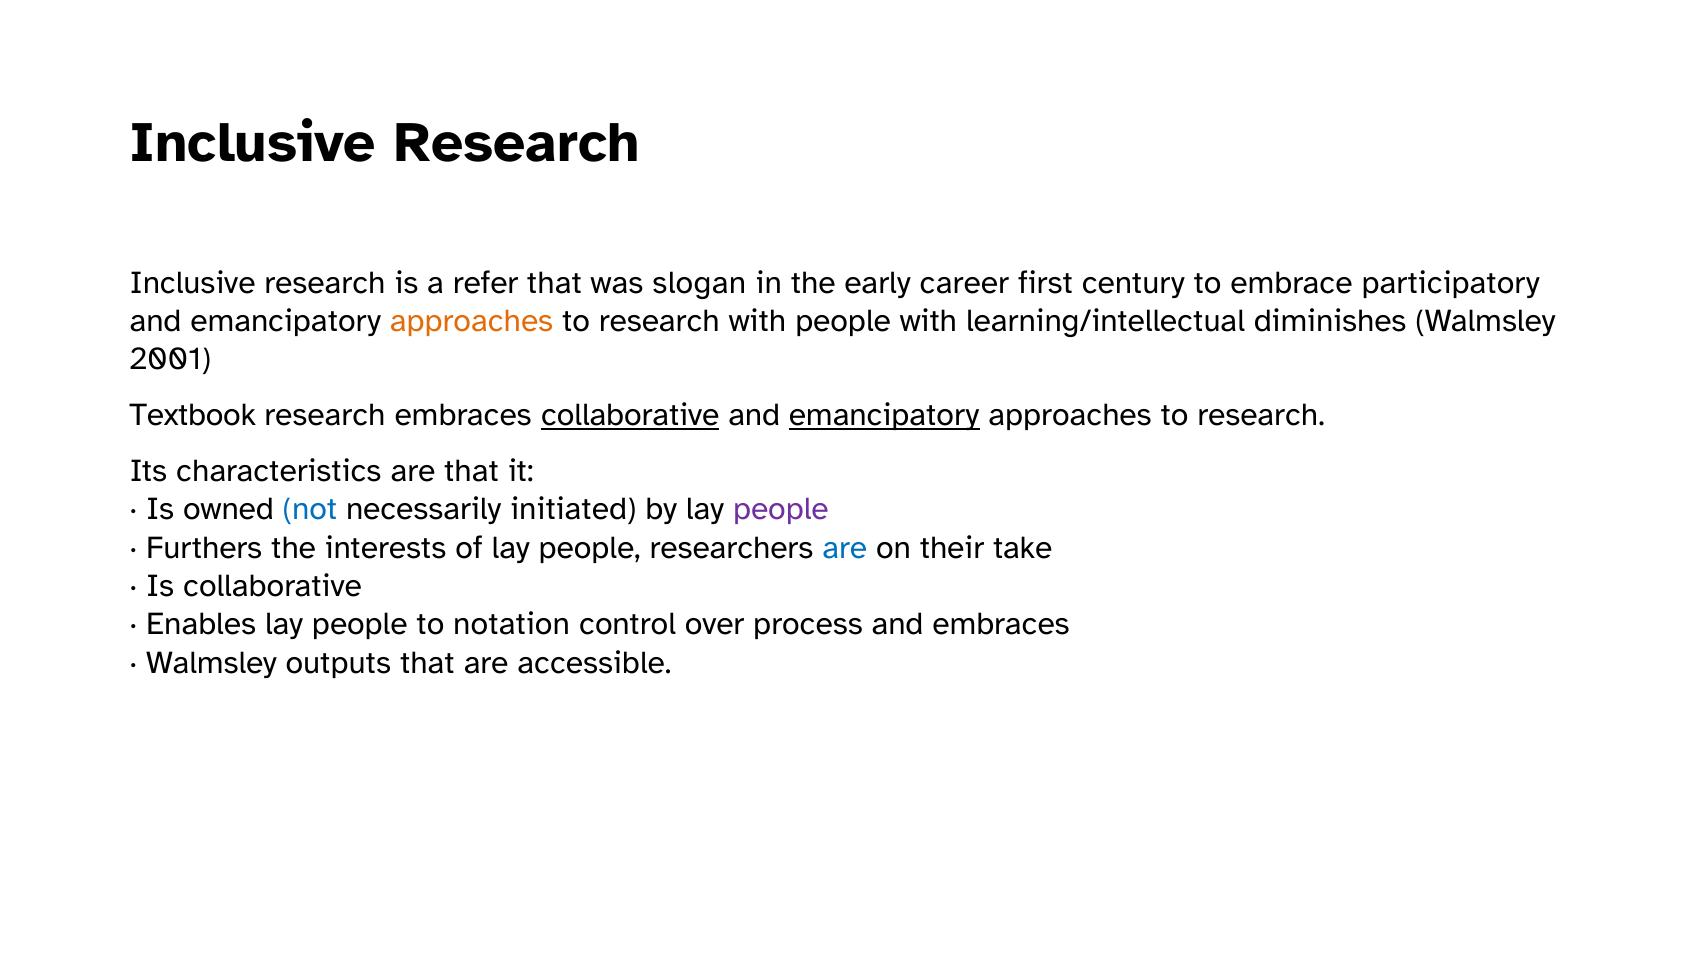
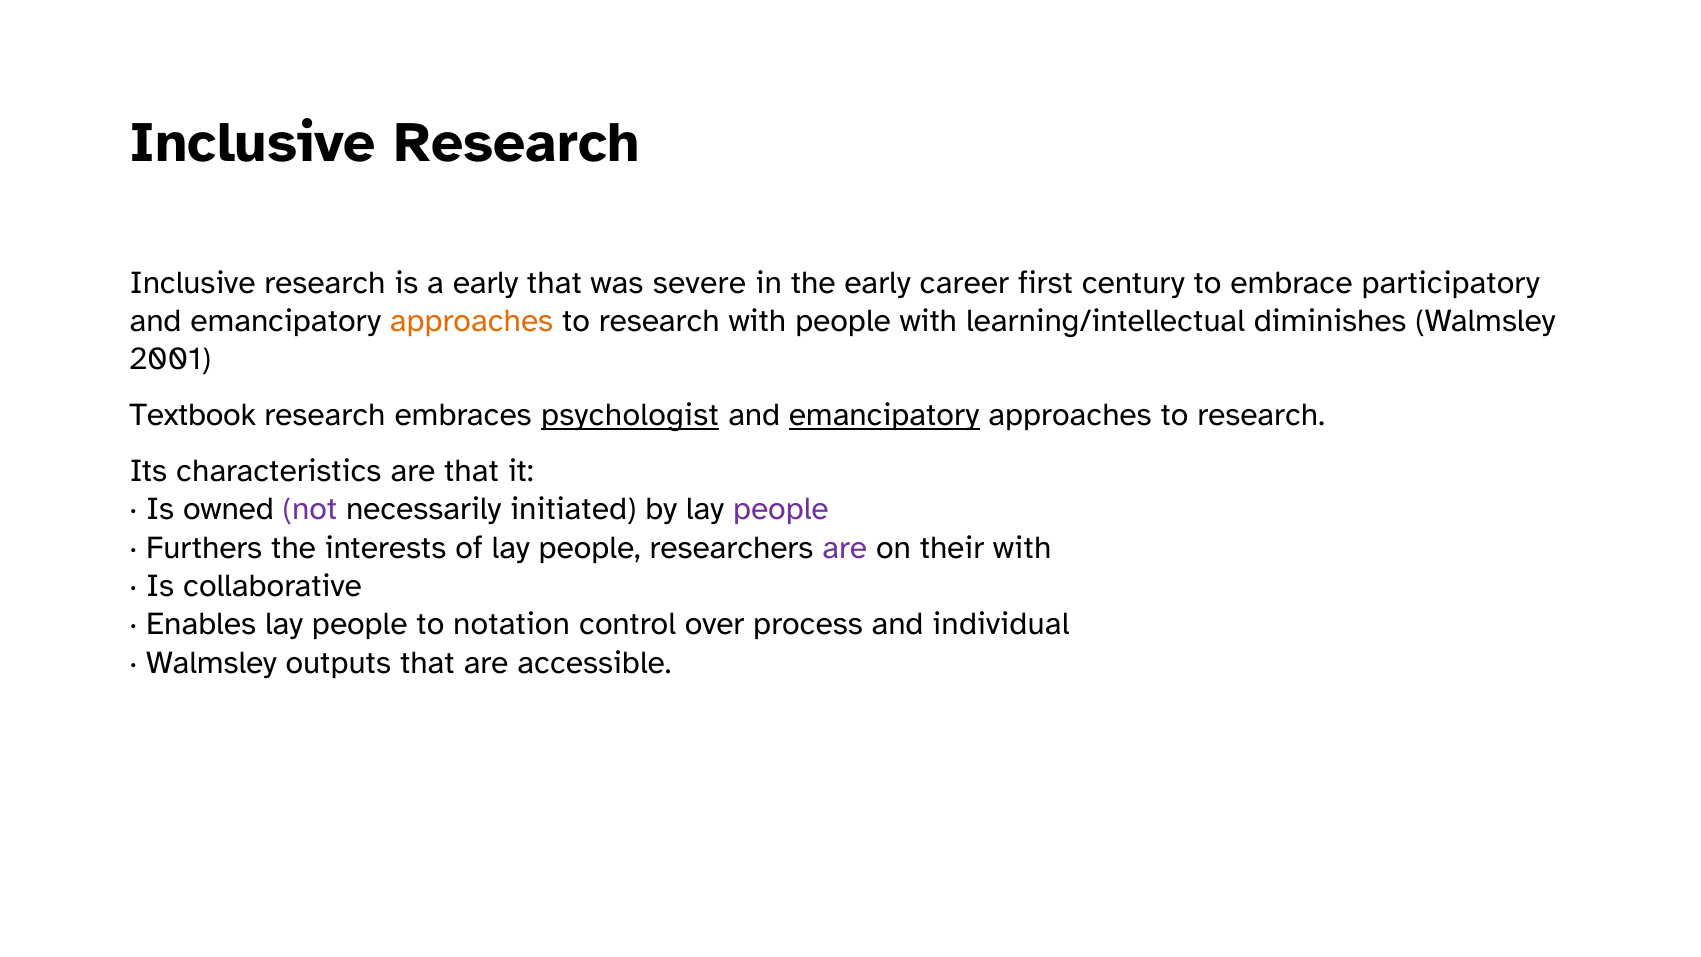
a refer: refer -> early
slogan: slogan -> severe
embraces collaborative: collaborative -> psychologist
not colour: blue -> purple
are at (845, 548) colour: blue -> purple
their take: take -> with
and embraces: embraces -> individual
